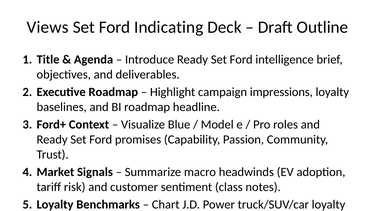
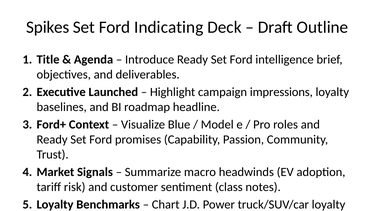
Views: Views -> Spikes
Executive Roadmap: Roadmap -> Launched
